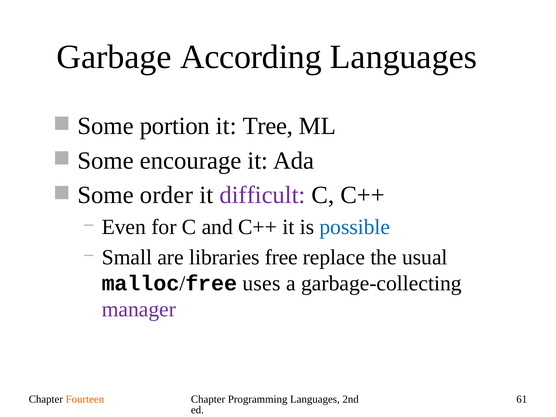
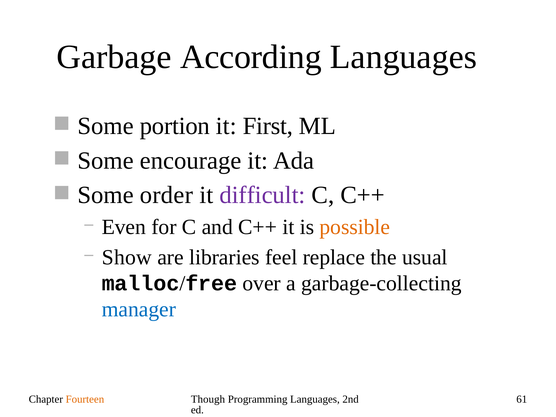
Tree: Tree -> First
possible colour: blue -> orange
Small: Small -> Show
libraries free: free -> feel
uses: uses -> over
manager colour: purple -> blue
Chapter at (208, 399): Chapter -> Though
